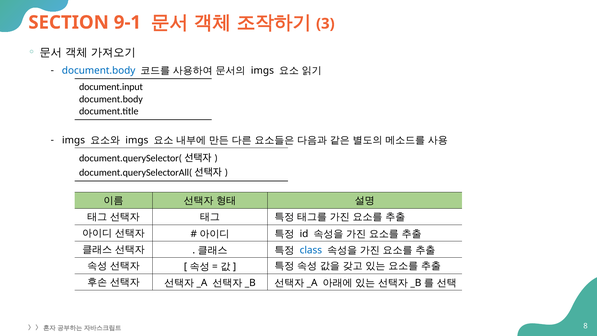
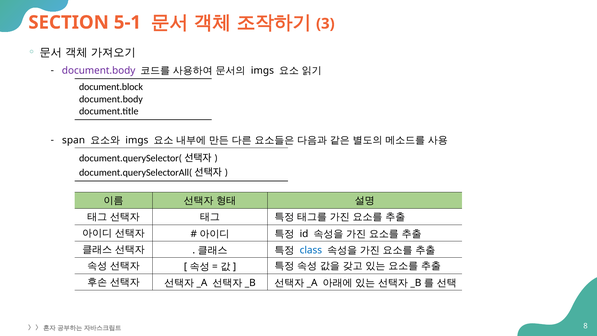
9-1: 9-1 -> 5-1
document.body at (99, 70) colour: blue -> purple
document.input: document.input -> document.block
imgs at (74, 140): imgs -> span
